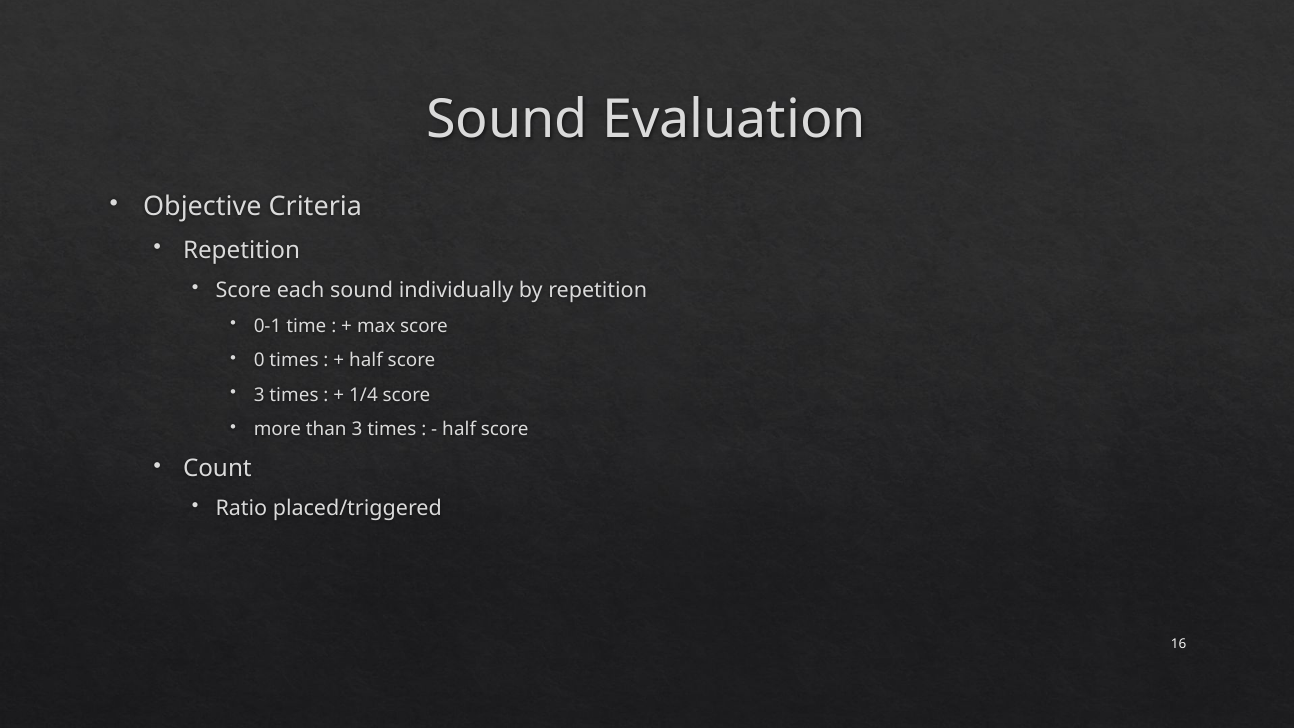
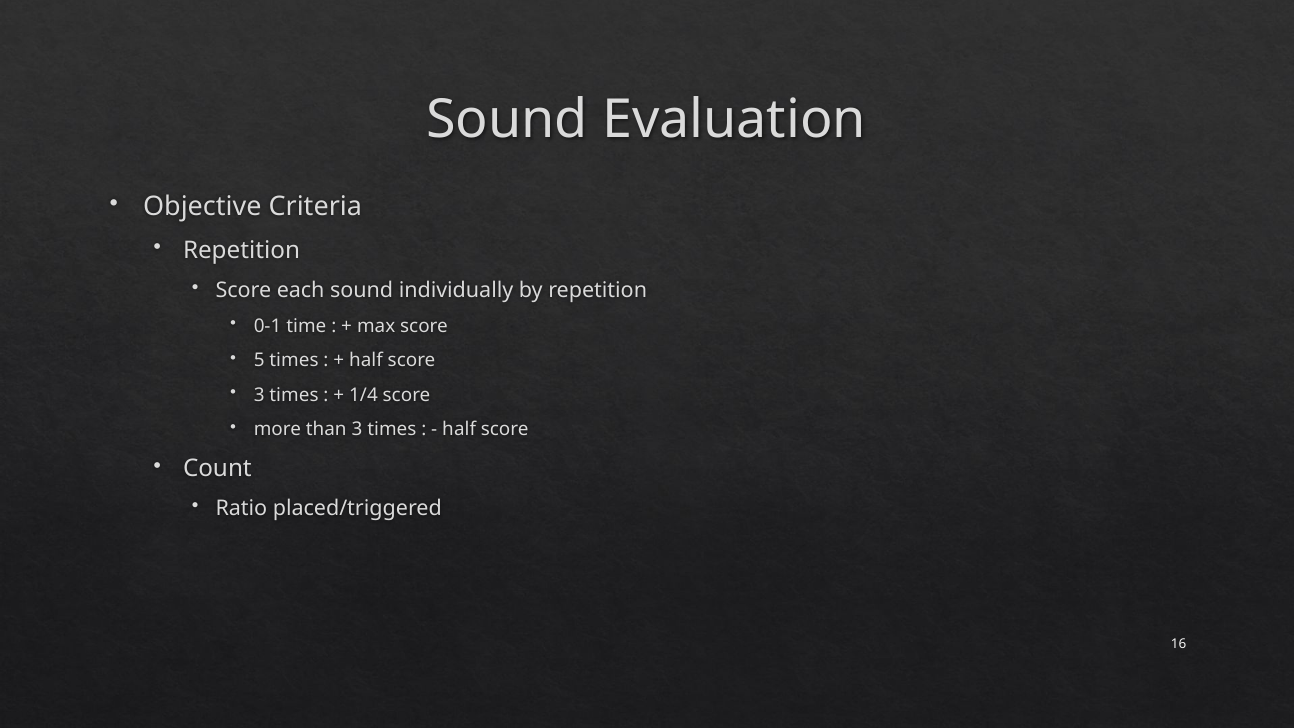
0: 0 -> 5
